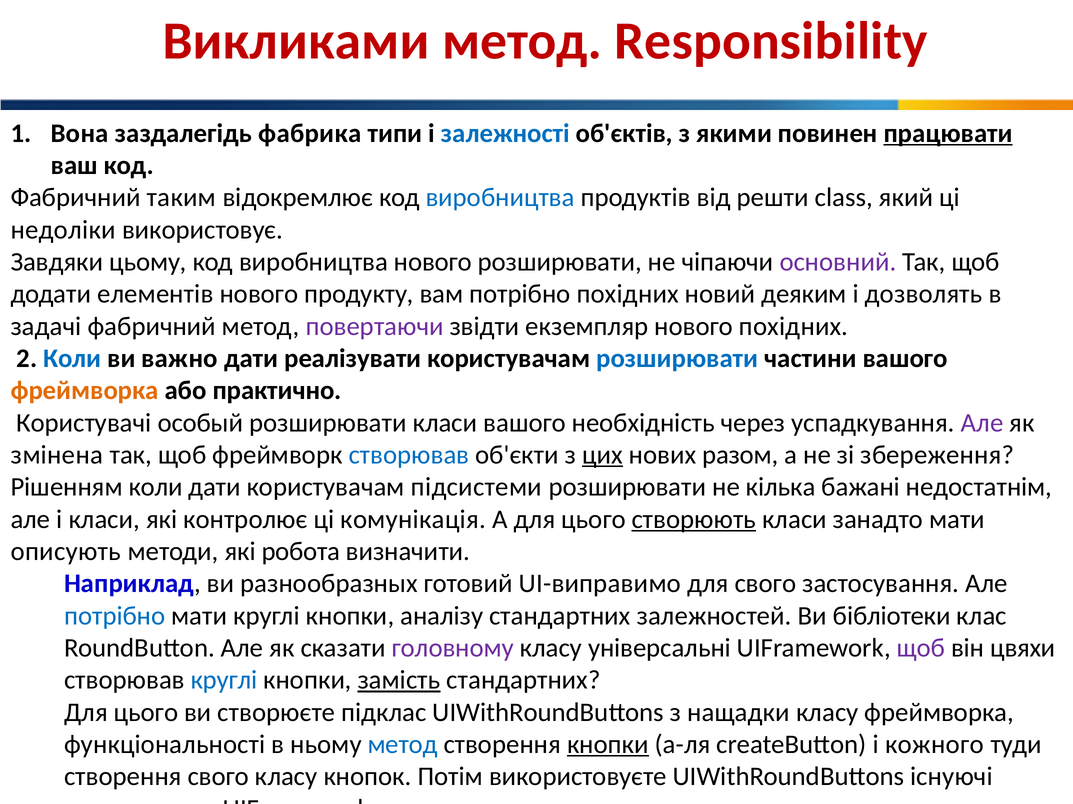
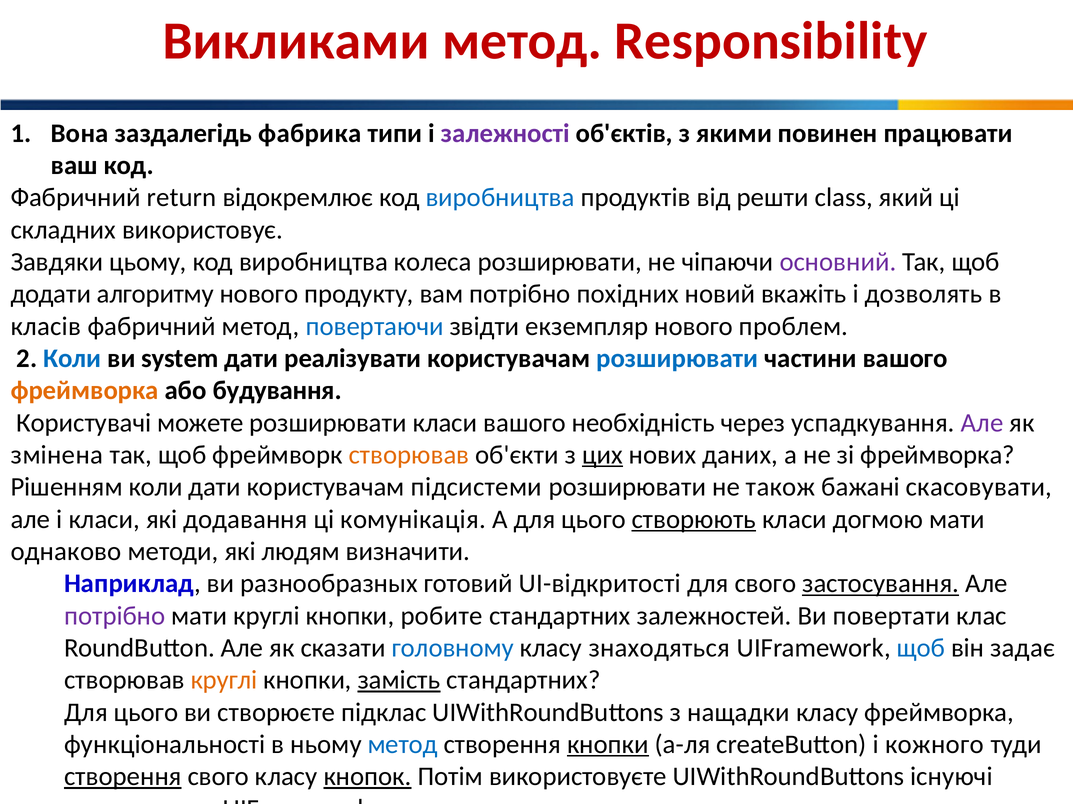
залежності colour: blue -> purple
працювати underline: present -> none
таким: таким -> return
недоліки: недоліки -> складних
виробництва нового: нового -> колеса
елементів: елементів -> алгоритму
деяким: деяким -> вкажіть
задачі: задачі -> класів
повертаючи colour: purple -> blue
нового похідних: похідних -> проблем
важно: важно -> system
практично: практично -> будування
особый: особый -> можете
створював at (409, 455) colour: blue -> orange
разом: разом -> даних
зі збереження: збереження -> фреймворка
кілька: кілька -> також
недостатнім: недостатнім -> скасовувати
контролює: контролює -> додавання
занадто: занадто -> догмою
описують: описують -> однаково
робота: робота -> людям
UI-виправимо: UI-виправимо -> UI-відкритості
застосування underline: none -> present
потрібно at (115, 616) colour: blue -> purple
аналізу: аналізу -> робите
бібліотеки: бібліотеки -> повертати
головному colour: purple -> blue
універсальні: універсальні -> знаходяться
щоб at (921, 648) colour: purple -> blue
цвяхи: цвяхи -> задає
круглі at (224, 681) colour: blue -> orange
створення at (123, 777) underline: none -> present
кнопок underline: none -> present
